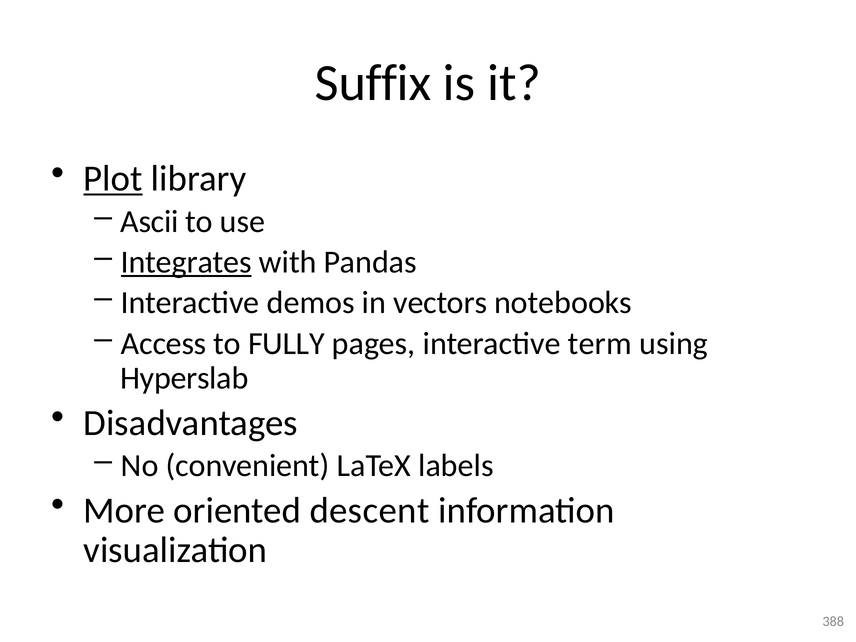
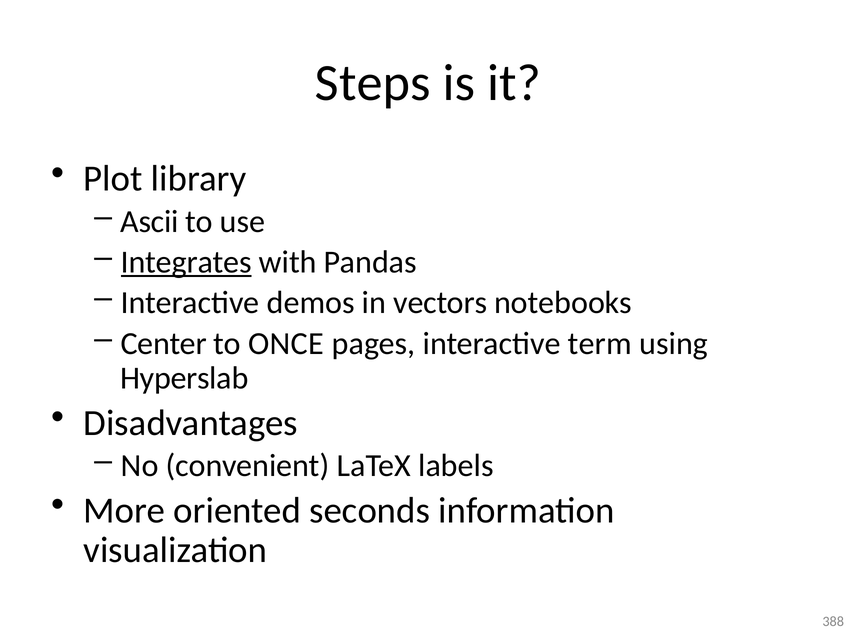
Suffix: Suffix -> Steps
Plot underline: present -> none
Access: Access -> Center
FULLY: FULLY -> ONCE
descent: descent -> seconds
